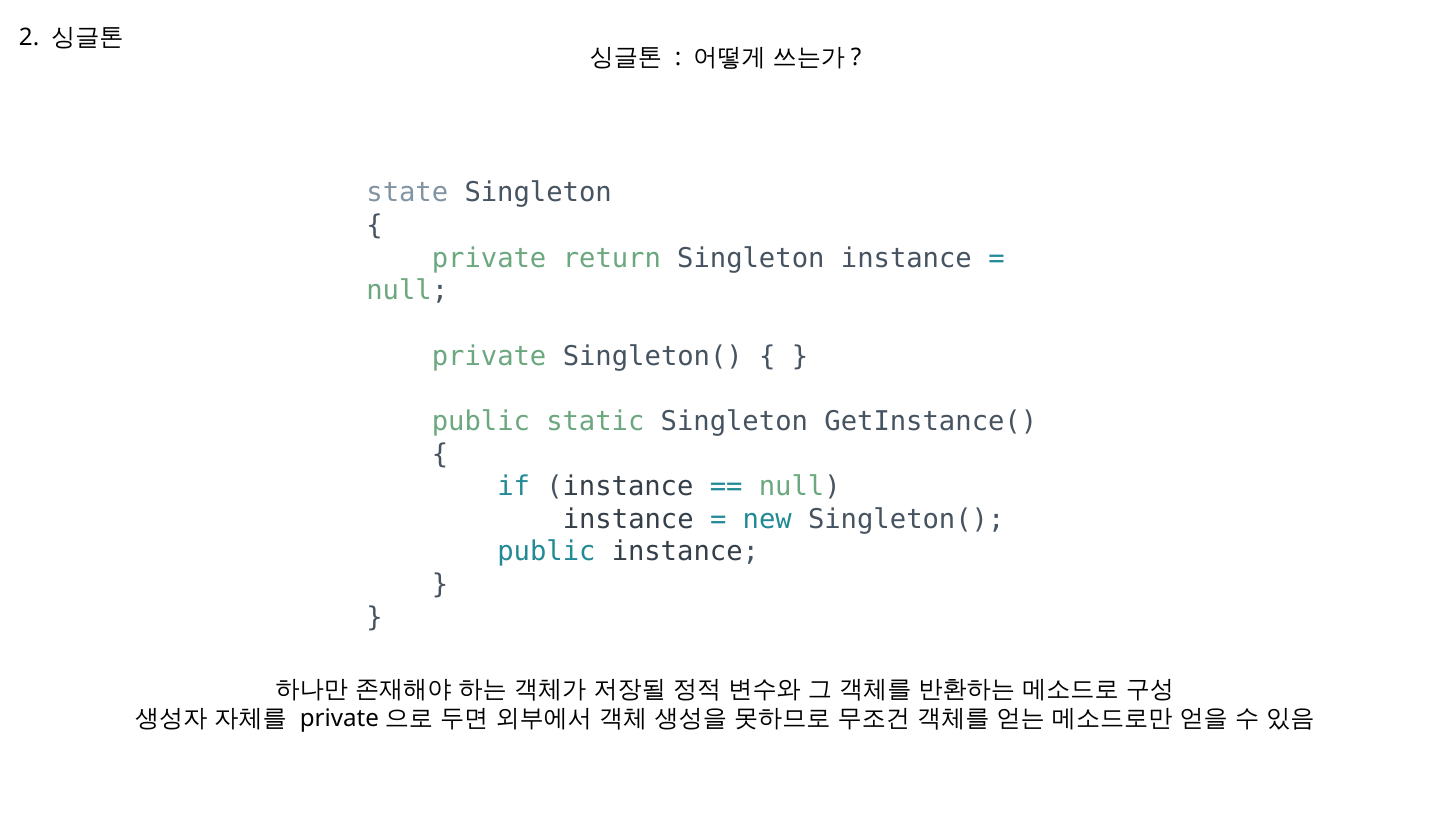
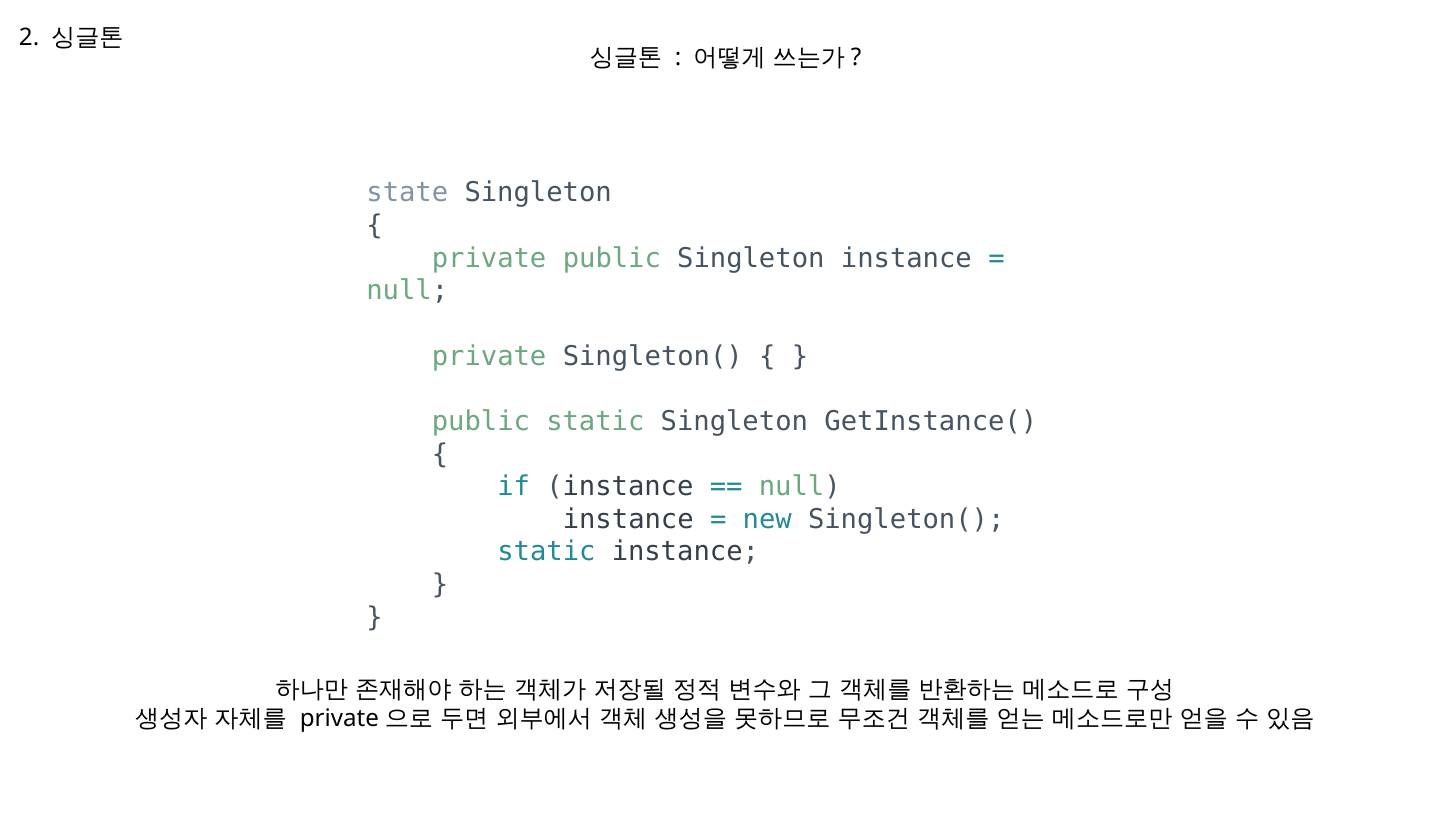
private return: return -> public
public at (546, 552): public -> static
